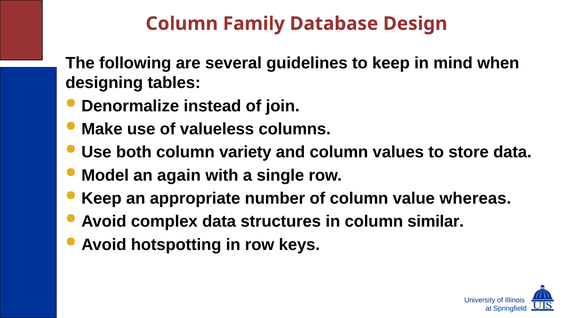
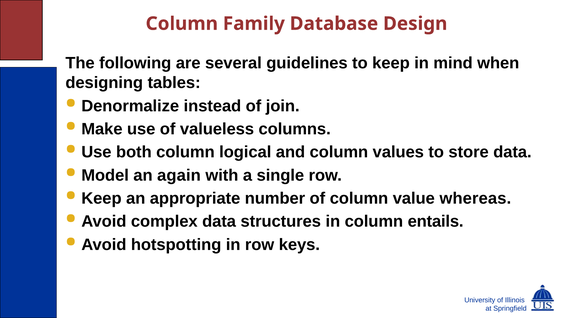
variety: variety -> logical
similar: similar -> entails
